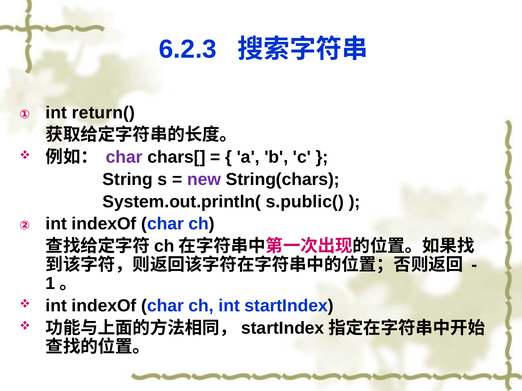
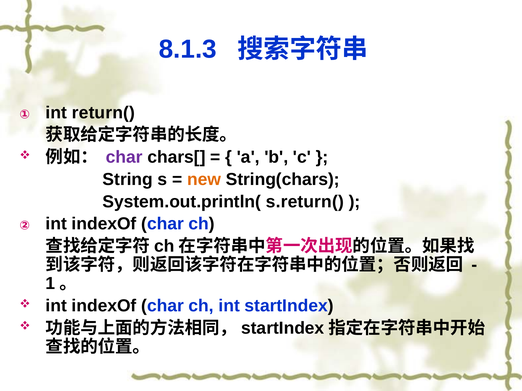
6.2.3: 6.2.3 -> 8.1.3
new colour: purple -> orange
s.public(: s.public( -> s.return(
